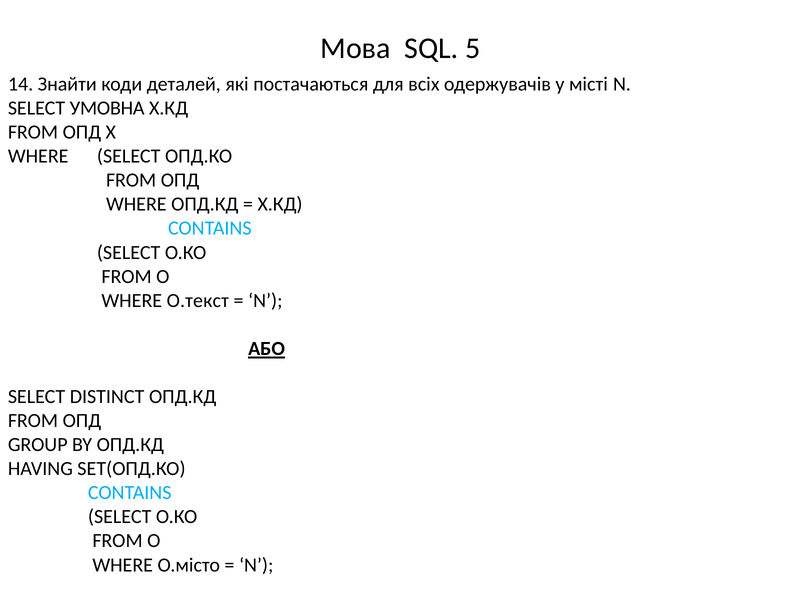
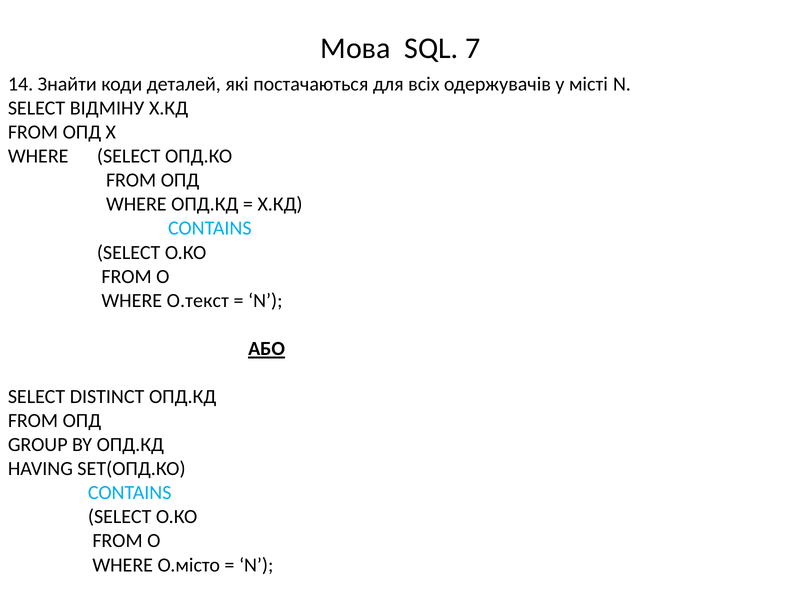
5: 5 -> 7
УМОВНА: УМОВНА -> ВІДМІНУ
